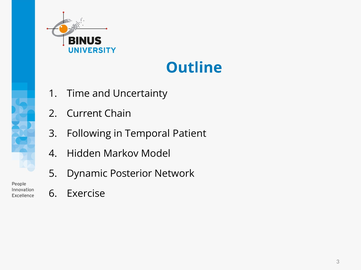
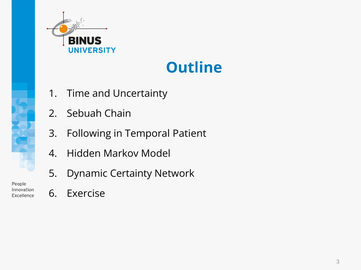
Current: Current -> Sebuah
Posterior: Posterior -> Certainty
